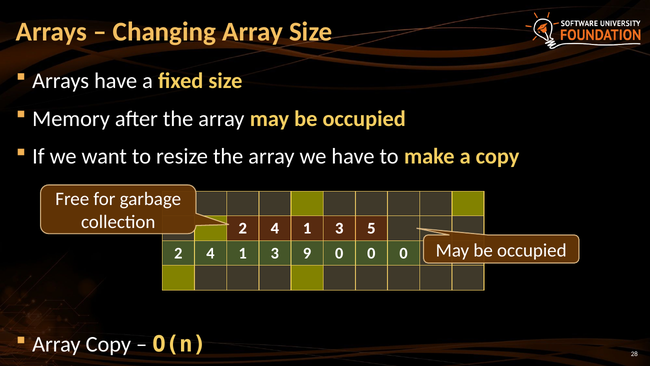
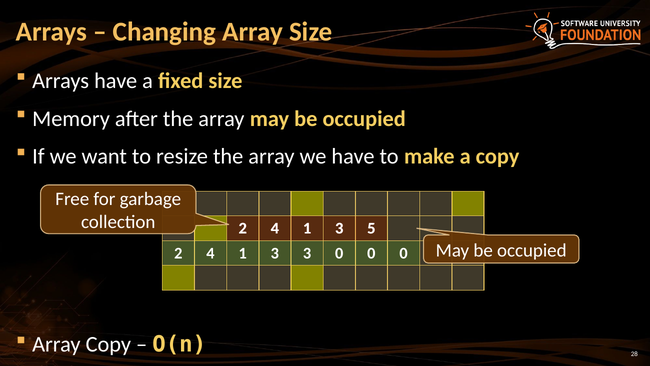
3 9: 9 -> 3
